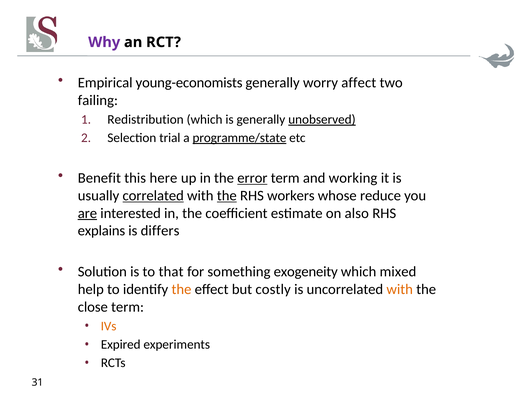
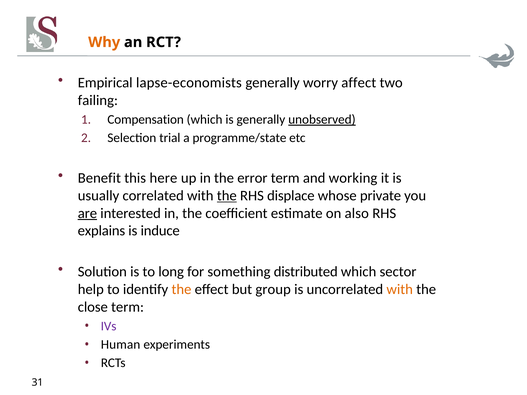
Why colour: purple -> orange
young-economists: young-economists -> lapse-economists
Redistribution: Redistribution -> Compensation
programme/state underline: present -> none
error underline: present -> none
correlated underline: present -> none
workers: workers -> displace
reduce: reduce -> private
differs: differs -> induce
that: that -> long
exogeneity: exogeneity -> distributed
mixed: mixed -> sector
costly: costly -> group
IVs colour: orange -> purple
Expired: Expired -> Human
